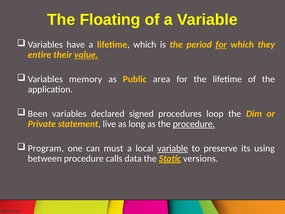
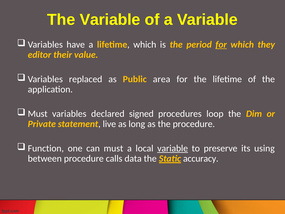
The Floating: Floating -> Variable
entire: entire -> editor
value underline: present -> none
memory: memory -> replaced
Been at (38, 114): Been -> Must
procedure at (194, 124) underline: present -> none
Program: Program -> Function
versions: versions -> accuracy
